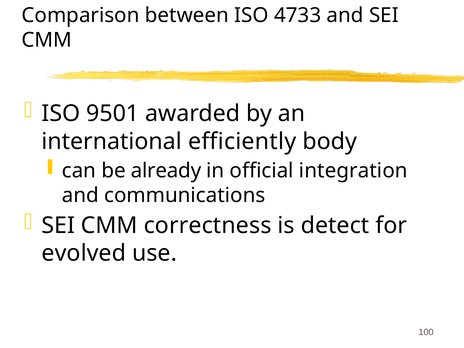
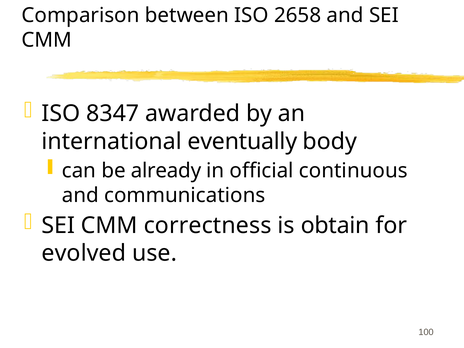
4733: 4733 -> 2658
9501: 9501 -> 8347
efficiently: efficiently -> eventually
integration: integration -> continuous
detect: detect -> obtain
